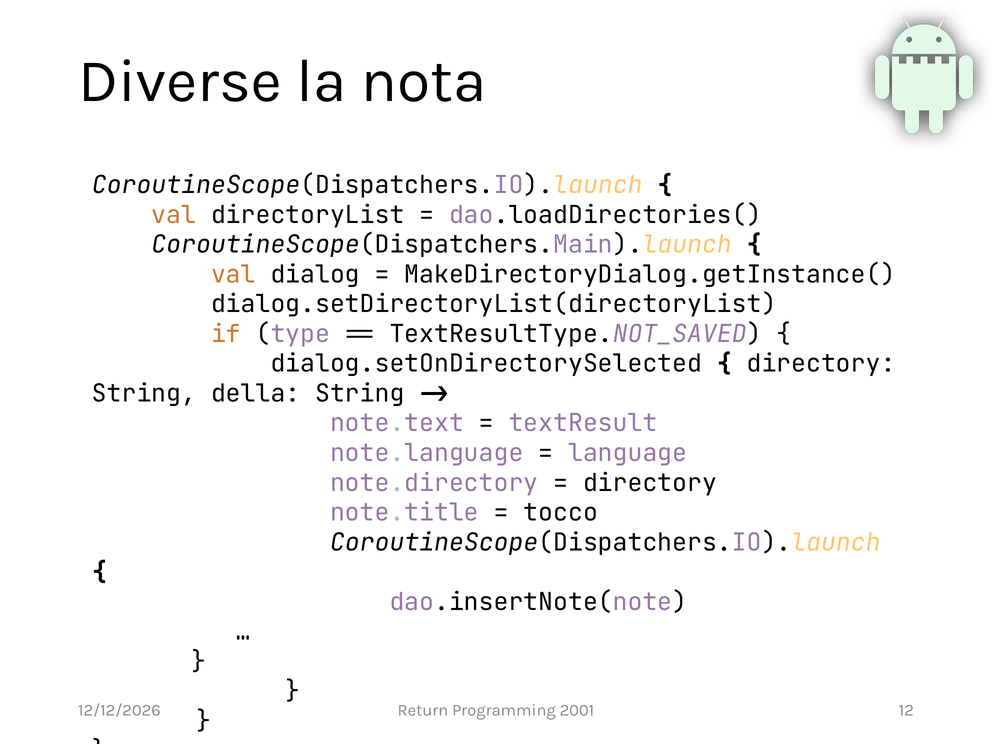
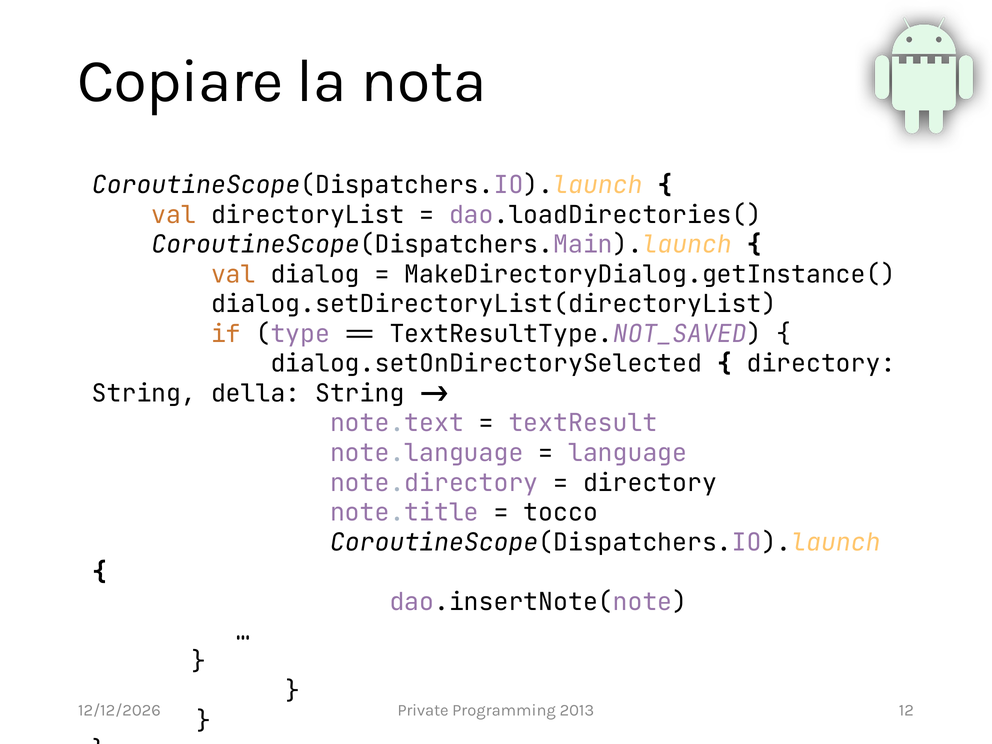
Diverse: Diverse -> Copiare
Return: Return -> Private
2001: 2001 -> 2013
